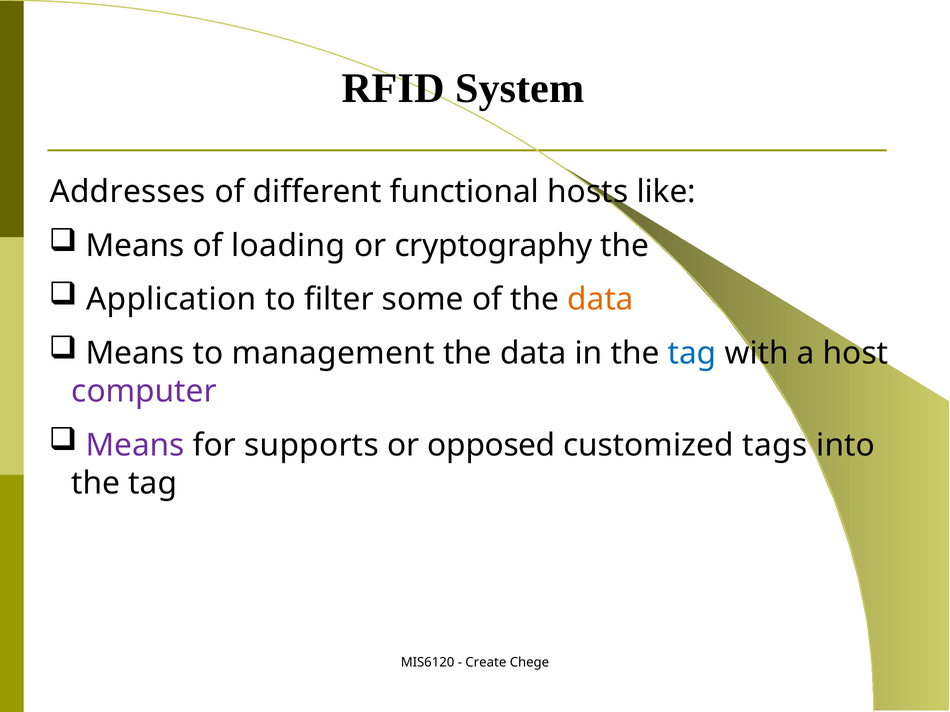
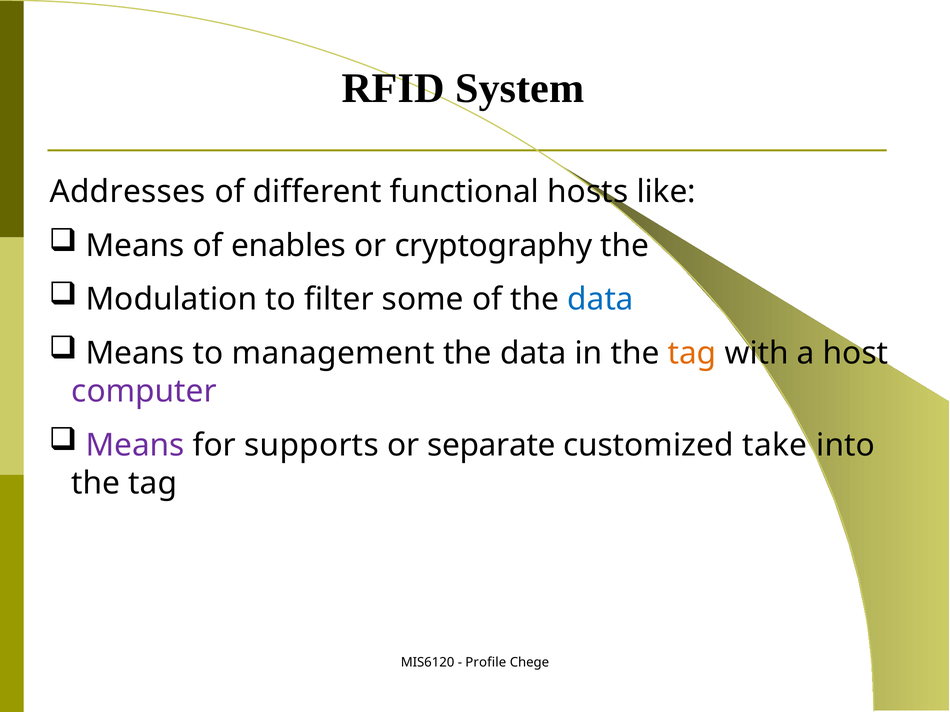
loading: loading -> enables
Application: Application -> Modulation
data at (601, 300) colour: orange -> blue
tag at (692, 354) colour: blue -> orange
opposed: opposed -> separate
tags: tags -> take
Create: Create -> Profile
